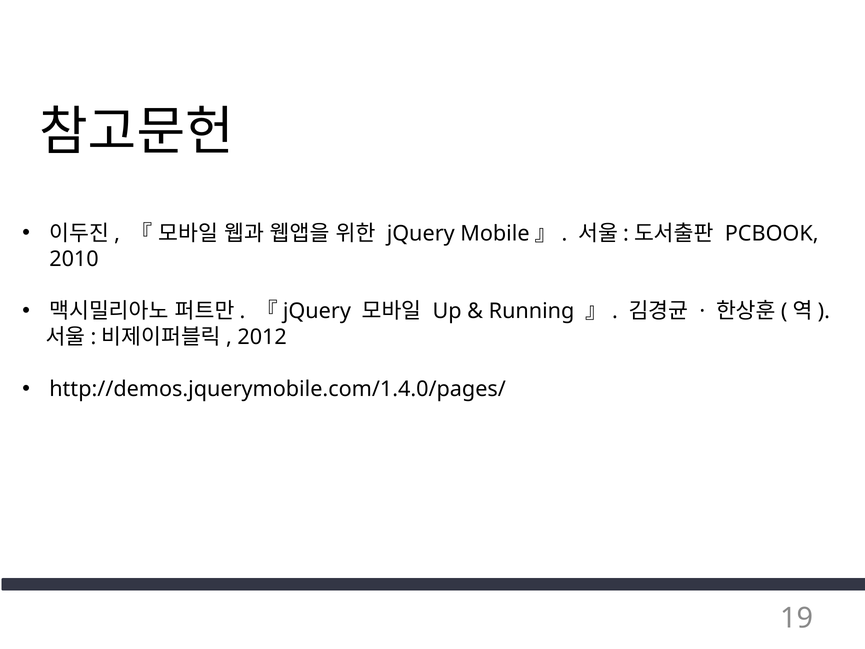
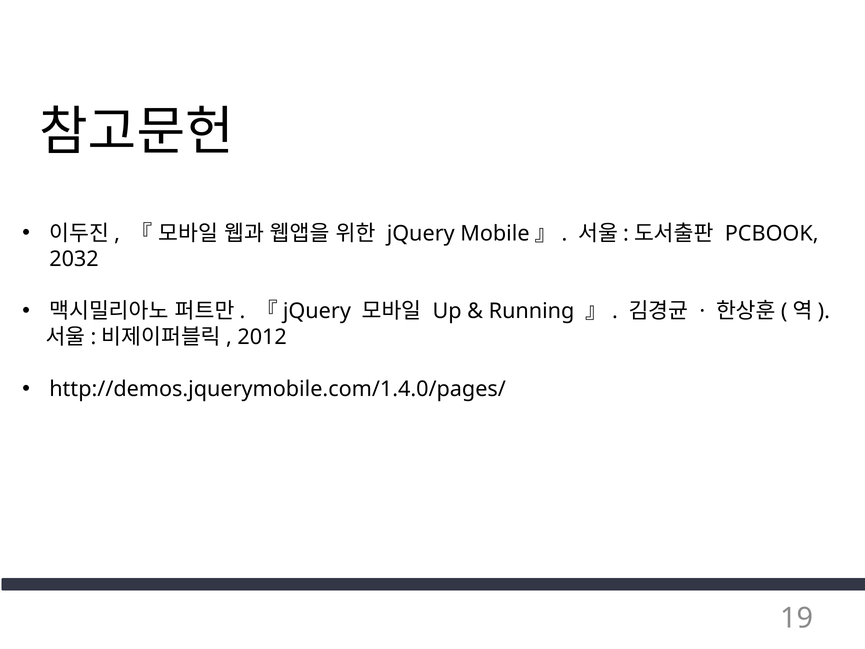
2010: 2010 -> 2032
